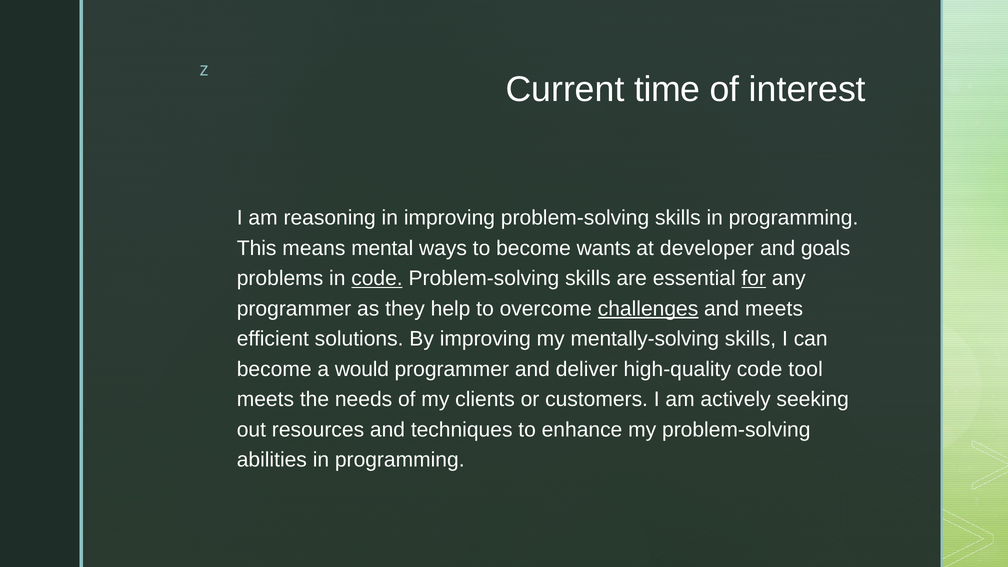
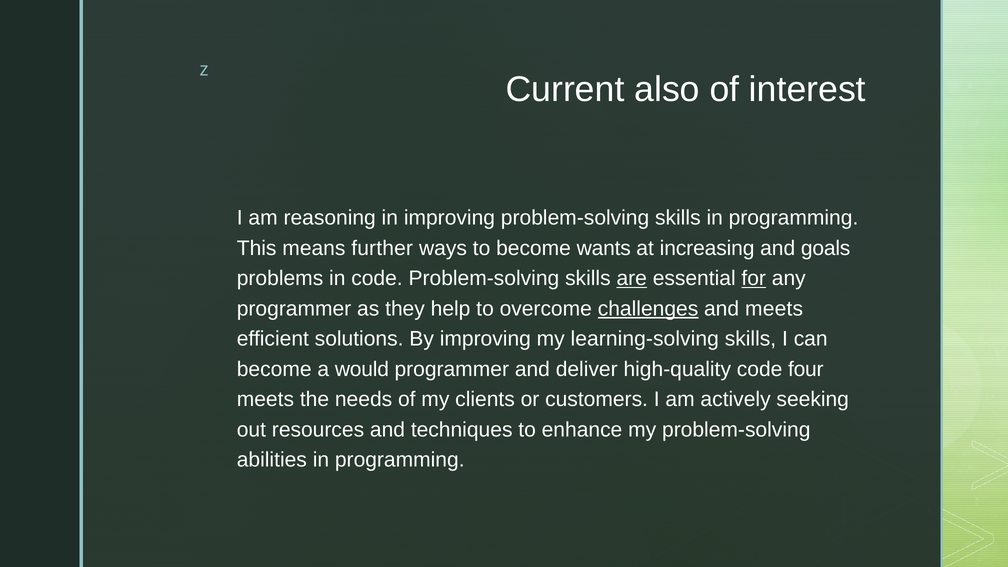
time: time -> also
mental: mental -> further
developer: developer -> increasing
code at (377, 278) underline: present -> none
are underline: none -> present
mentally-solving: mentally-solving -> learning-solving
tool: tool -> four
